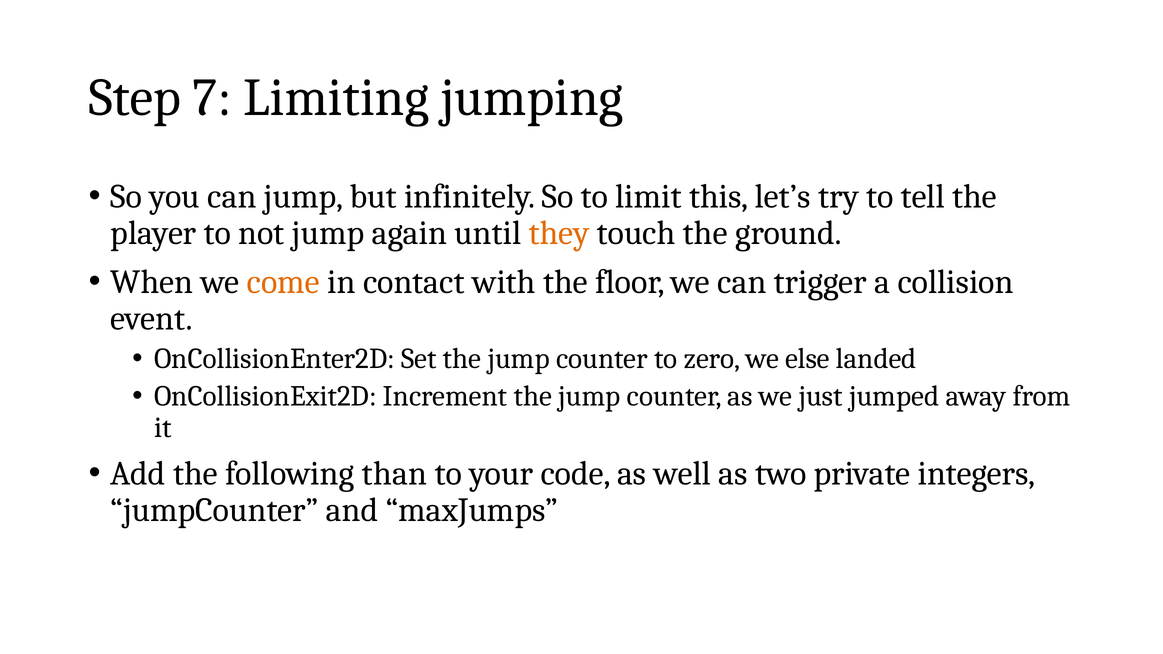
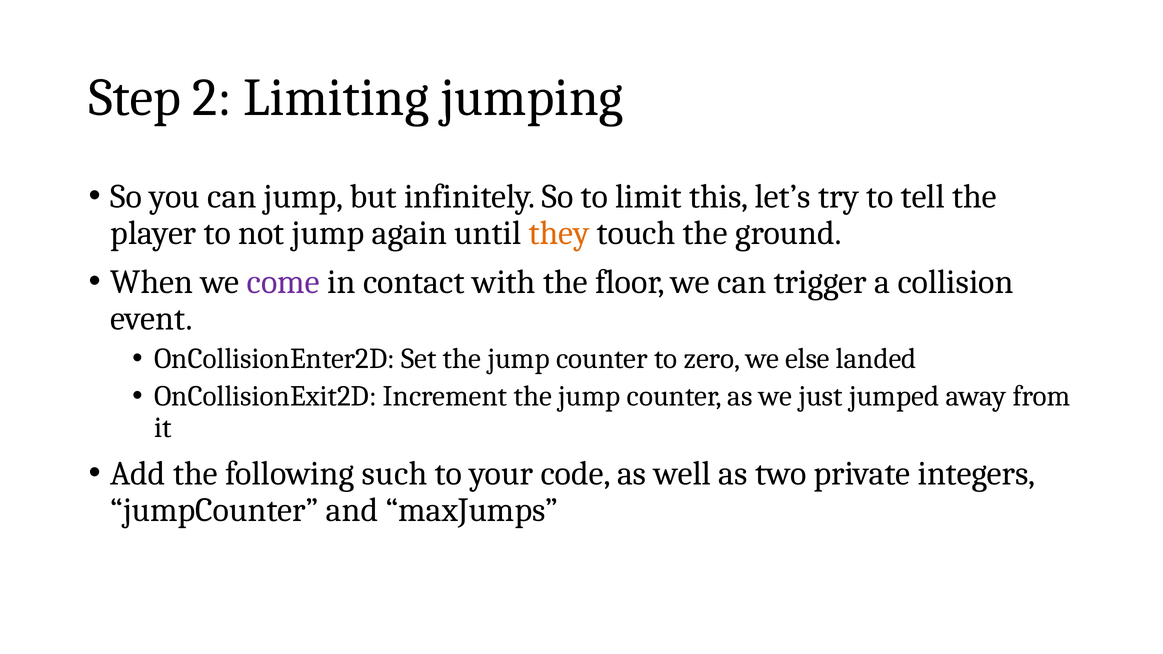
7: 7 -> 2
come colour: orange -> purple
than: than -> such
